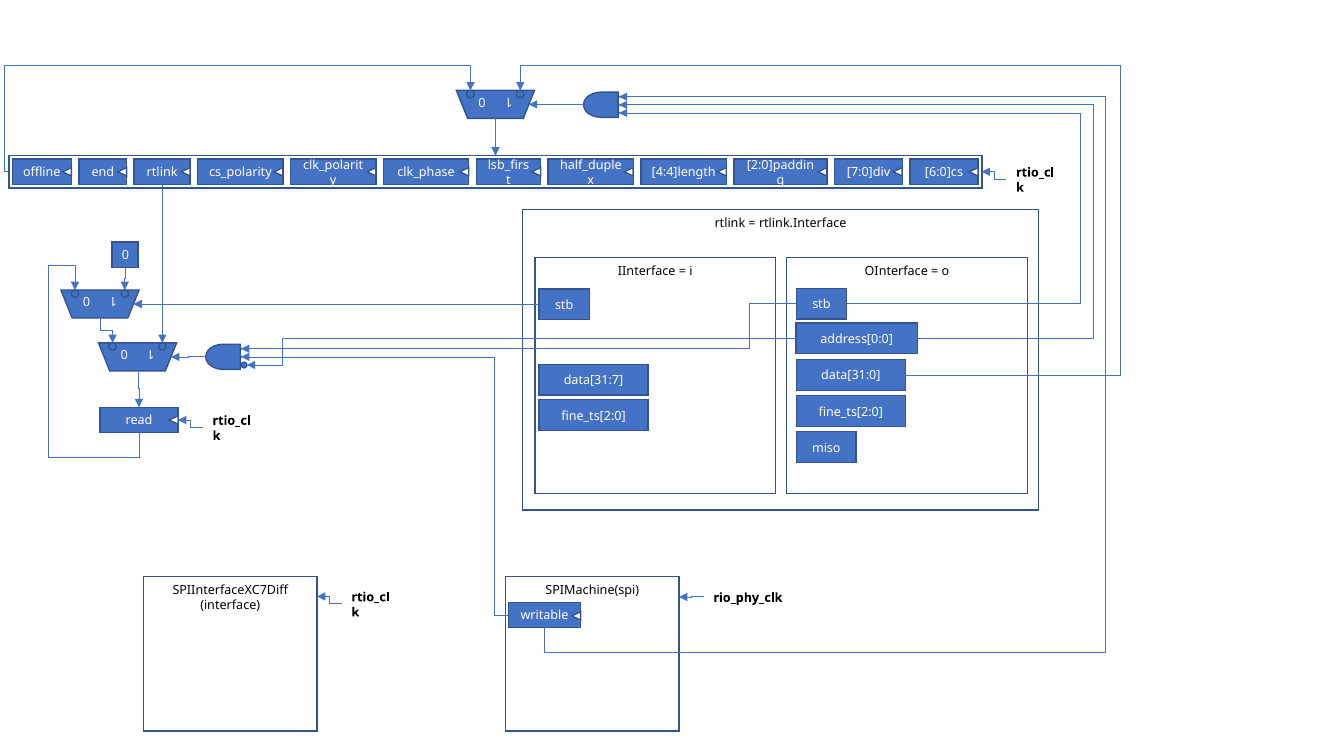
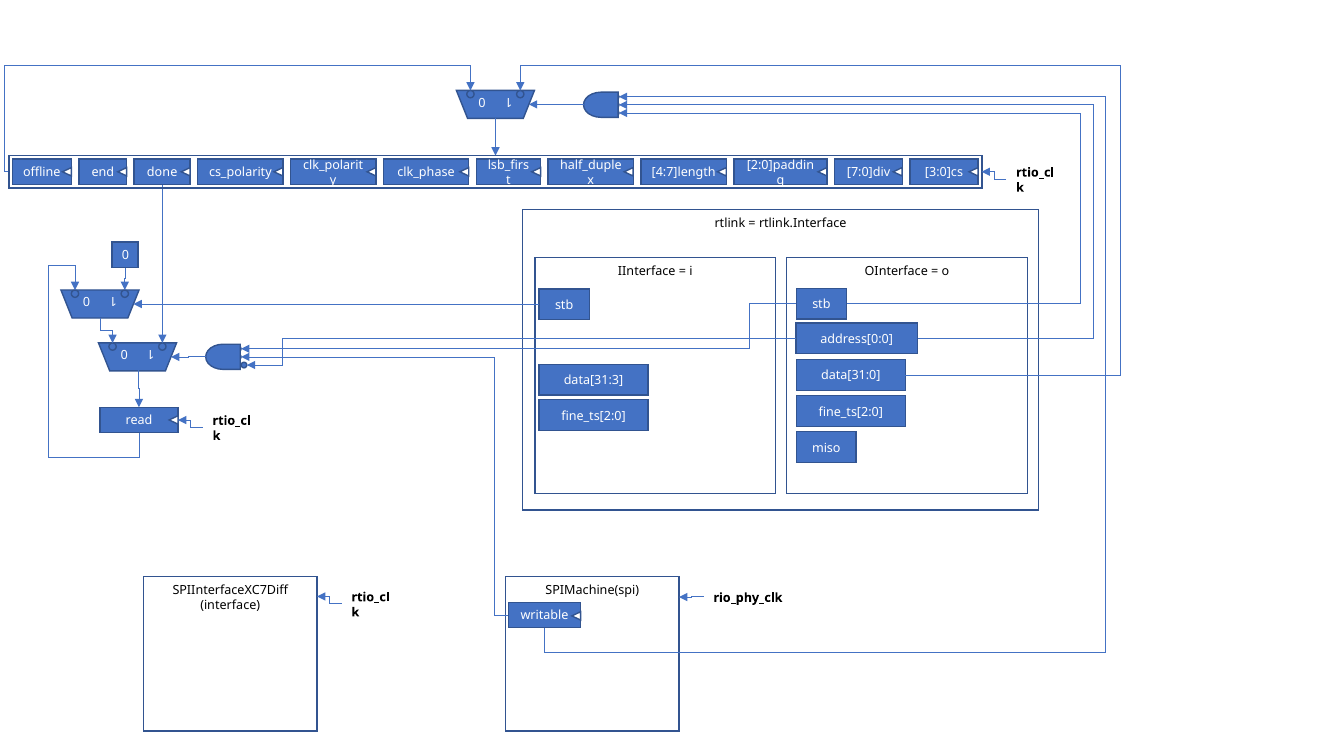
end rtlink: rtlink -> done
4:4]length: 4:4]length -> 4:7]length
6:0]cs: 6:0]cs -> 3:0]cs
data[31:7: data[31:7 -> data[31:3
